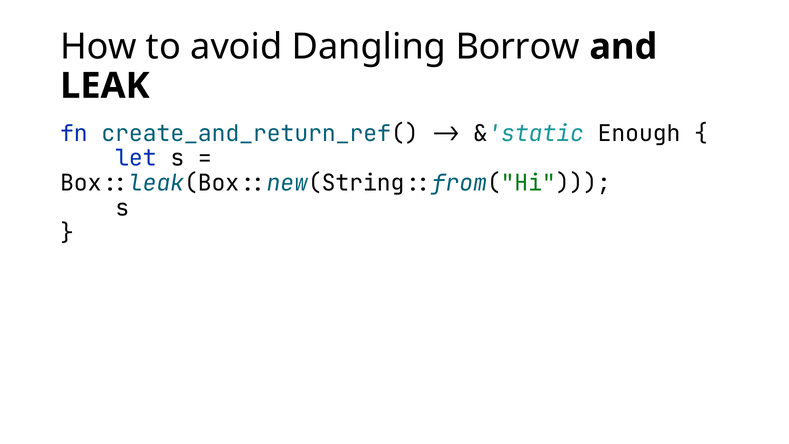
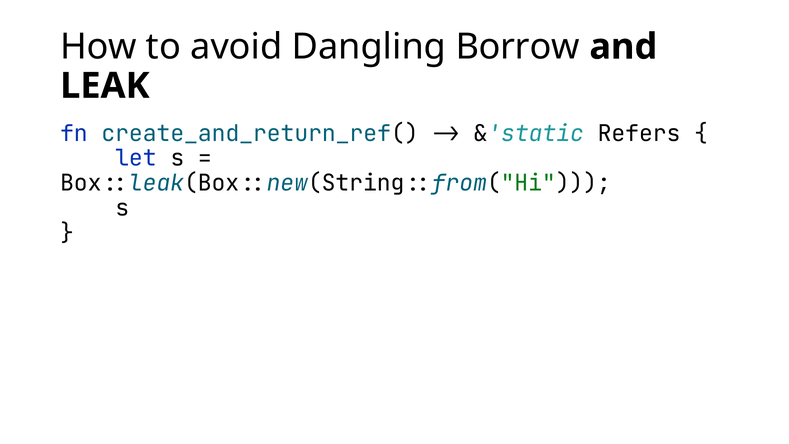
Enough: Enough -> Refers
